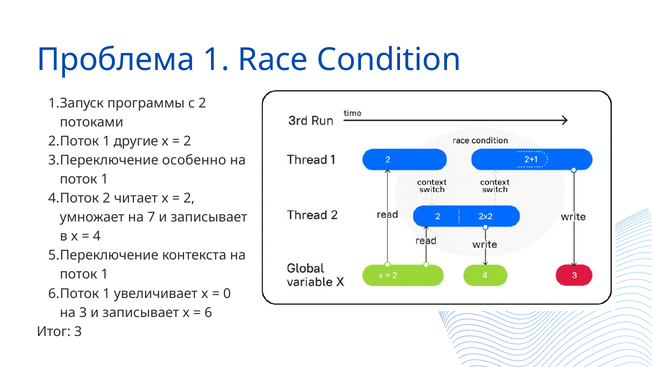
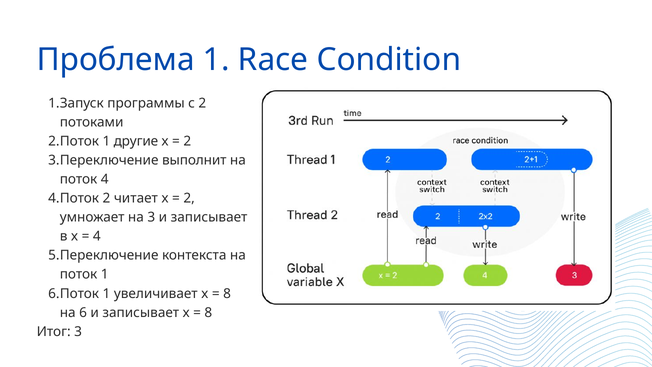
особенно: особенно -> выполнит
1 at (105, 179): 1 -> 4
на 7: 7 -> 3
0 at (227, 293): 0 -> 8
на 3: 3 -> 6
6 at (208, 312): 6 -> 8
